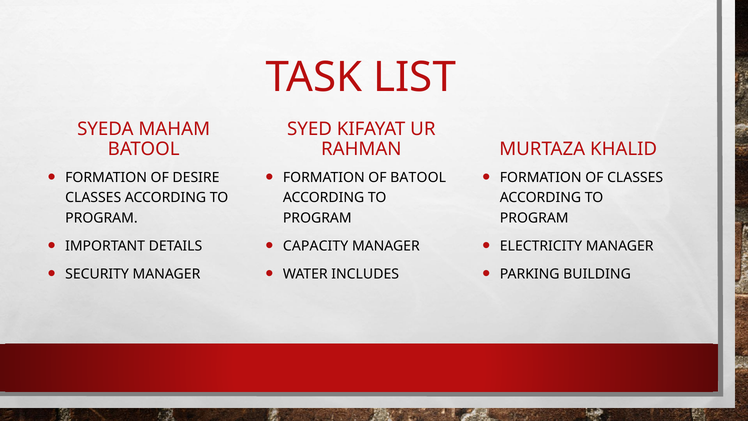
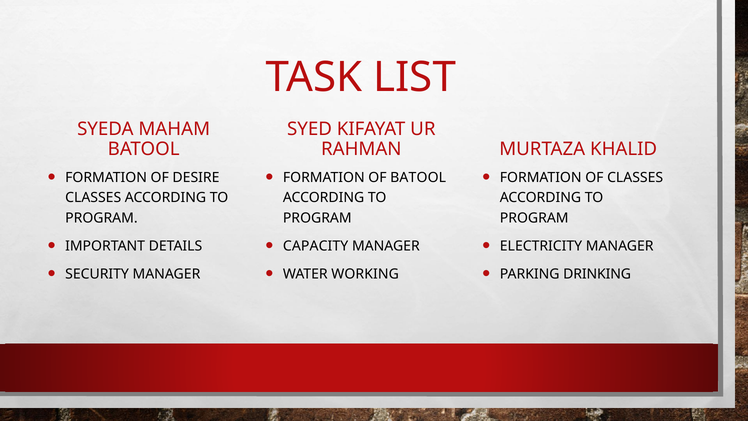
INCLUDES: INCLUDES -> WORKING
BUILDING: BUILDING -> DRINKING
